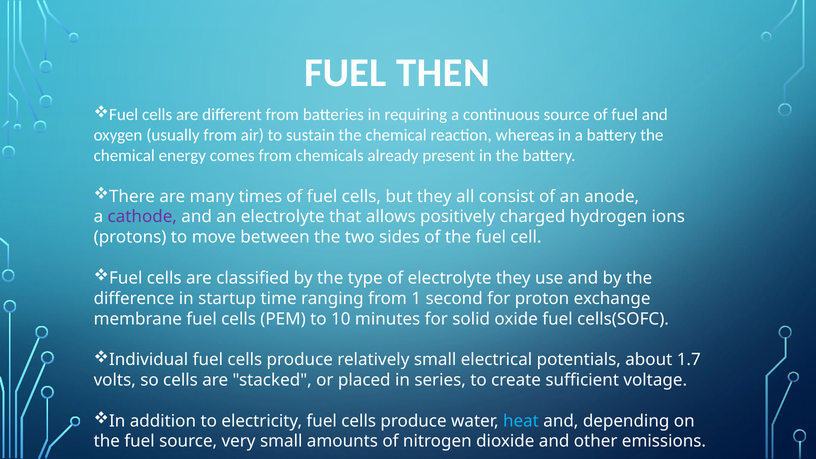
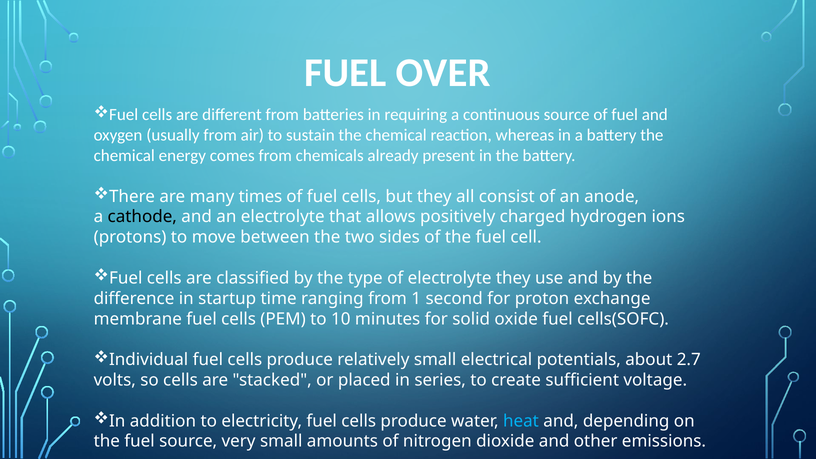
THEN: THEN -> OVER
cathode colour: purple -> black
1.7: 1.7 -> 2.7
